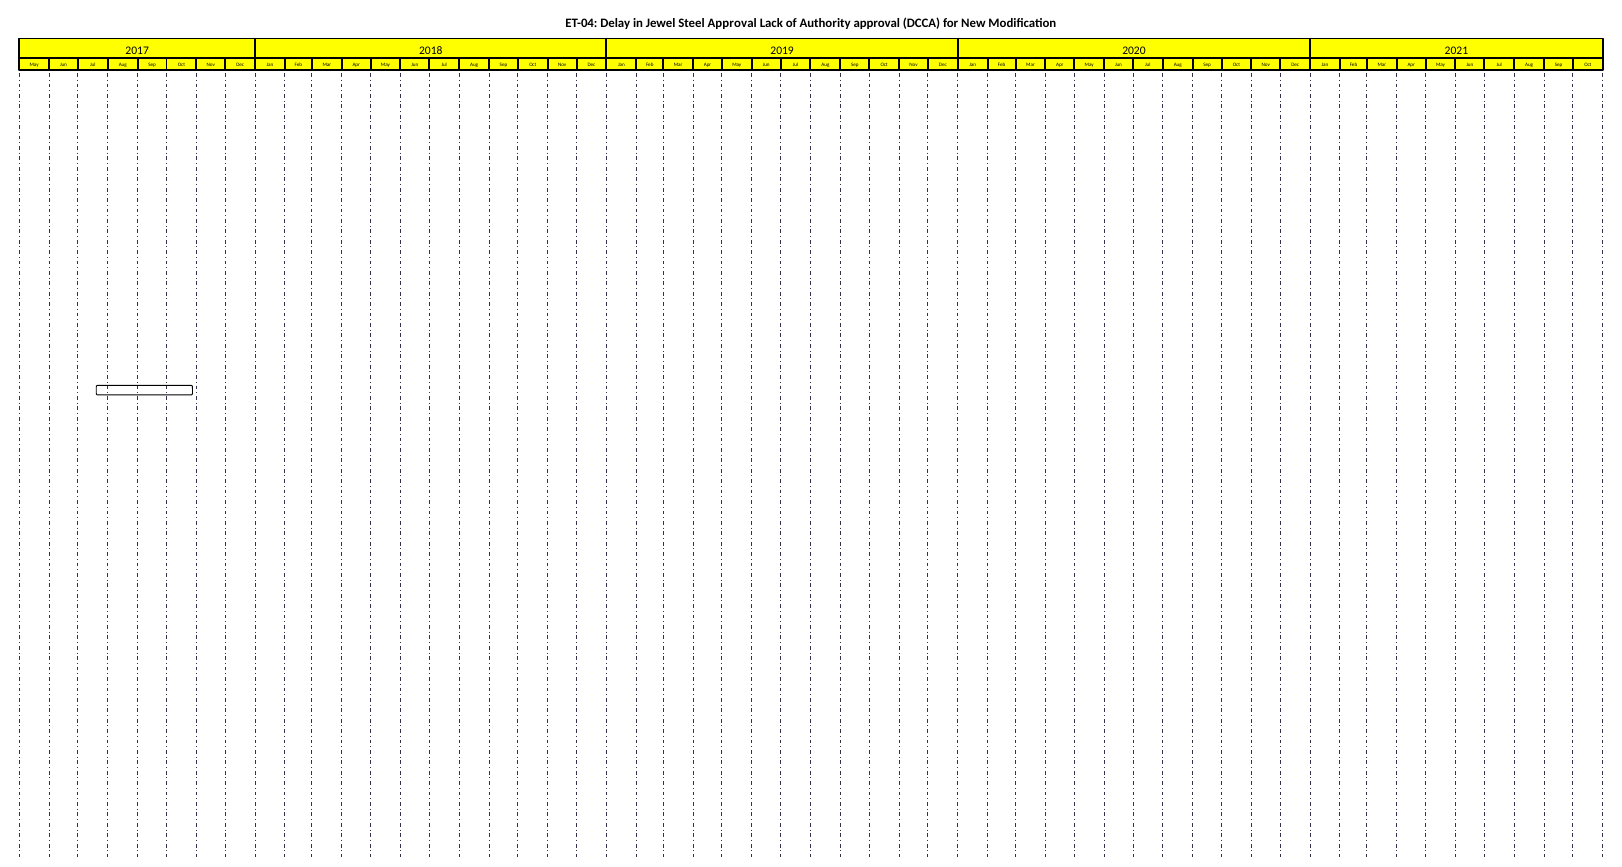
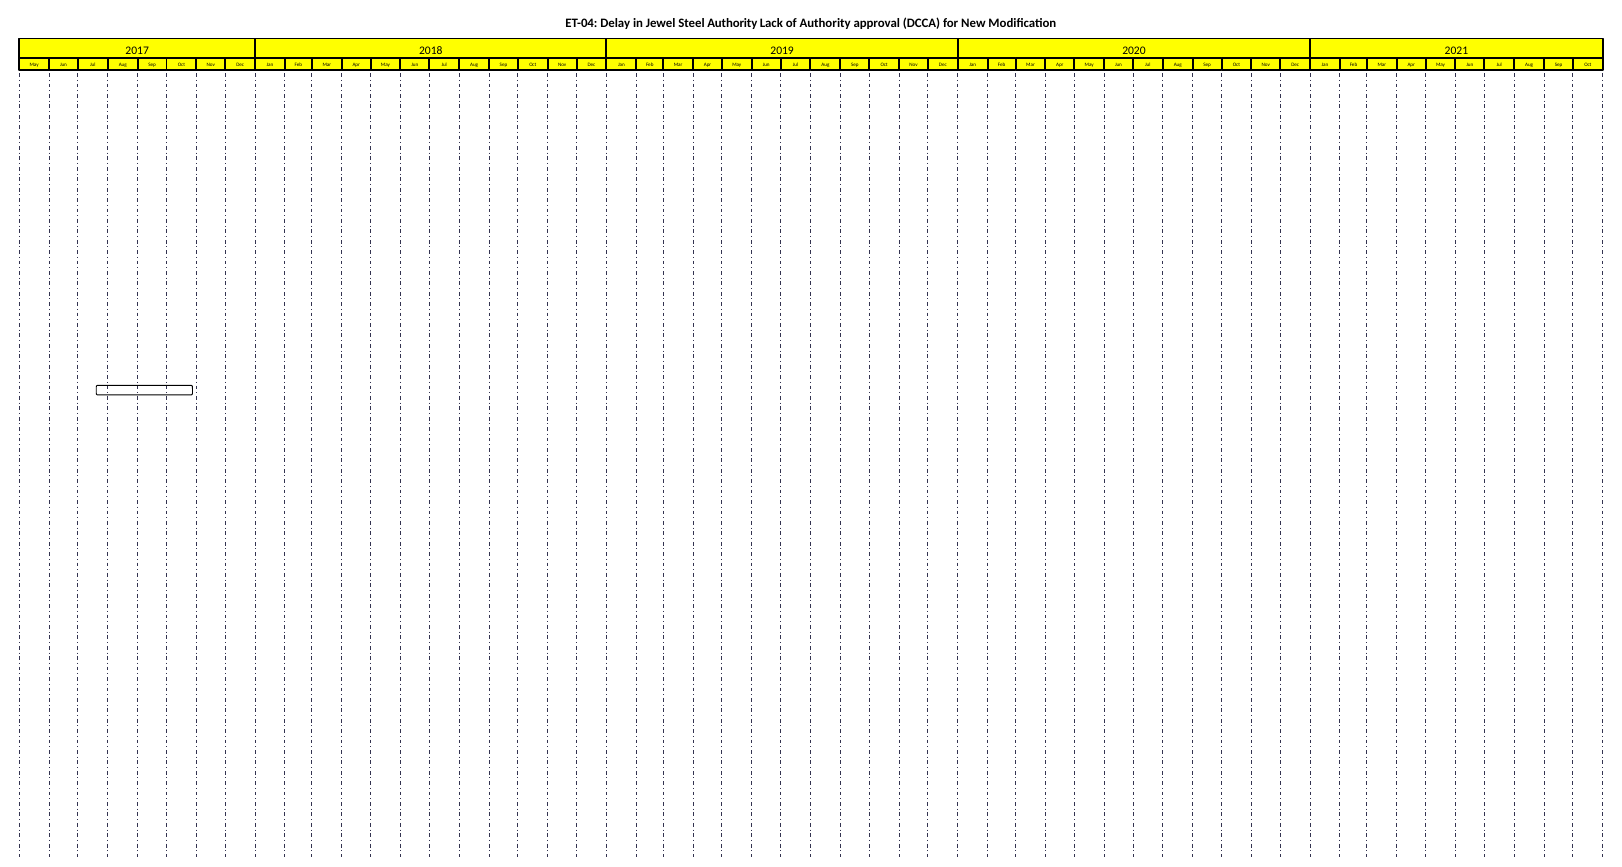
Steel Approval: Approval -> Authority
